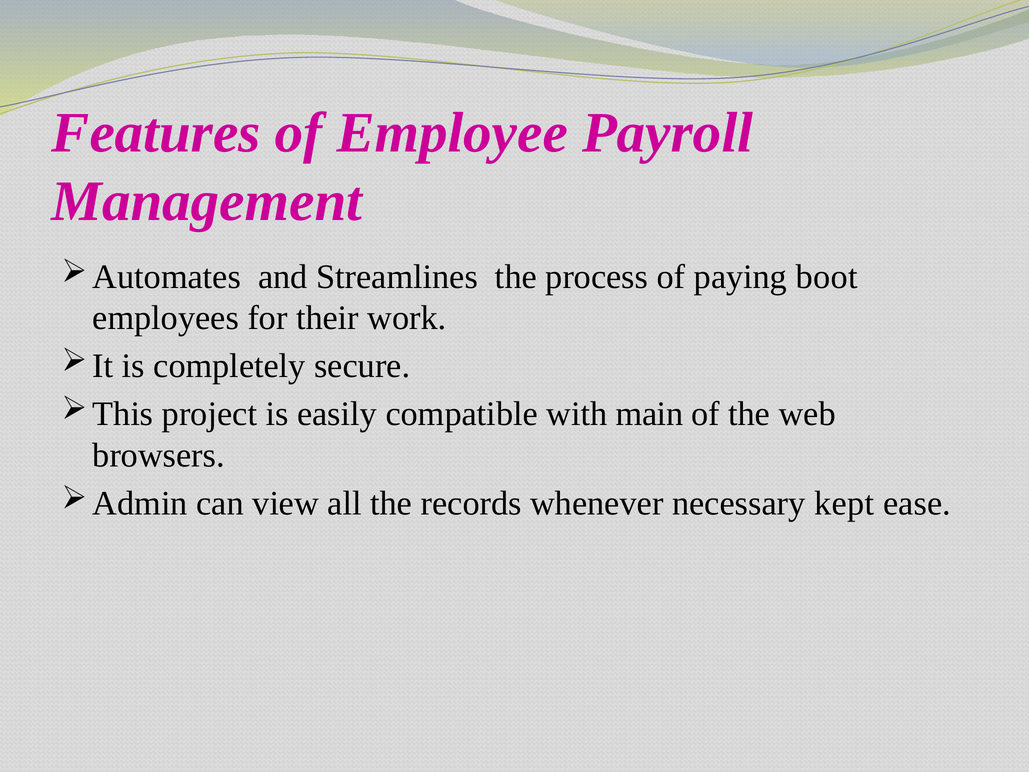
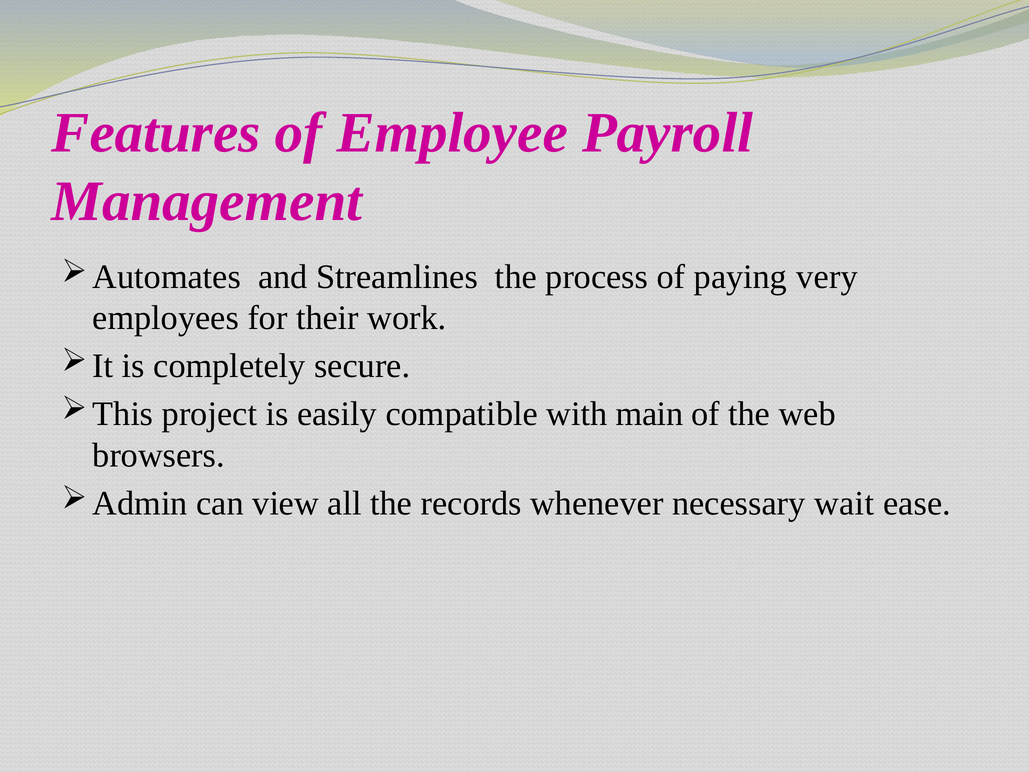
boot: boot -> very
kept: kept -> wait
